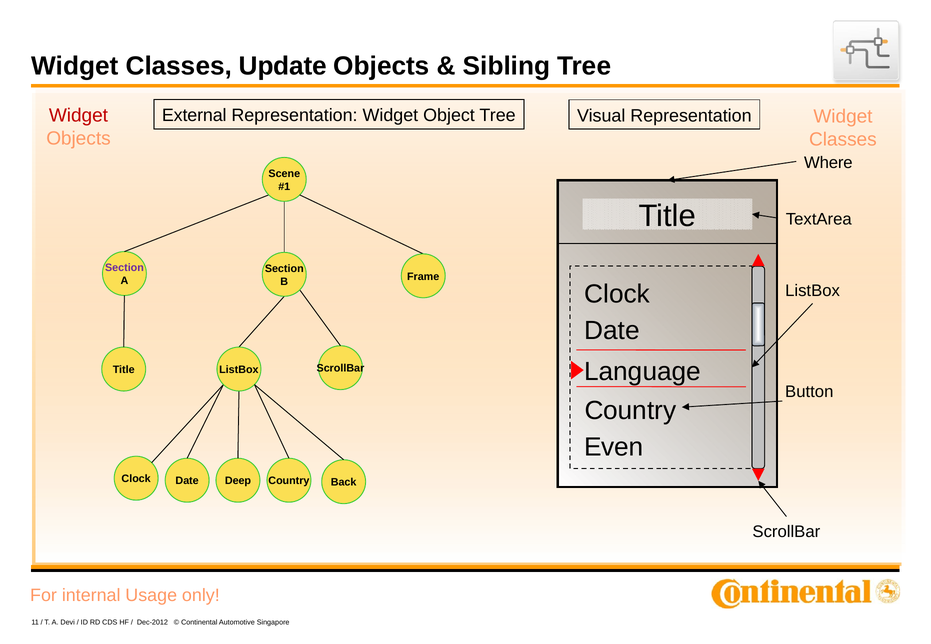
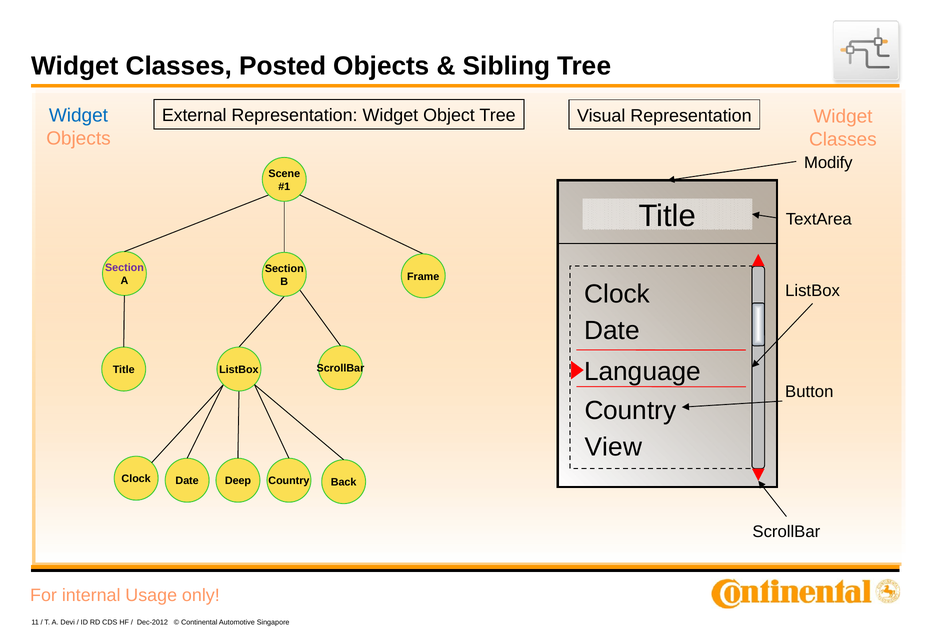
Update: Update -> Posted
Widget at (78, 115) colour: red -> blue
Where: Where -> Modify
Even: Even -> View
